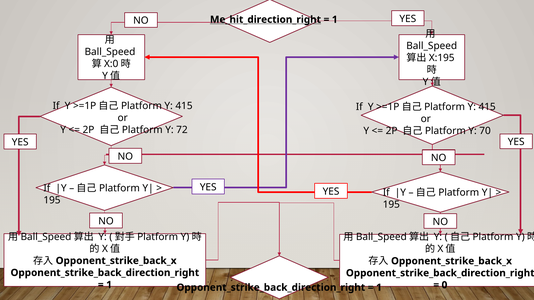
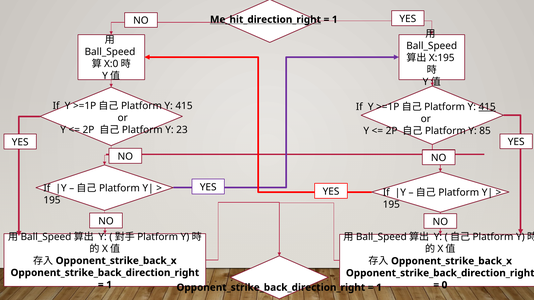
415 at (487, 107) underline: none -> present
72: 72 -> 23
70: 70 -> 85
